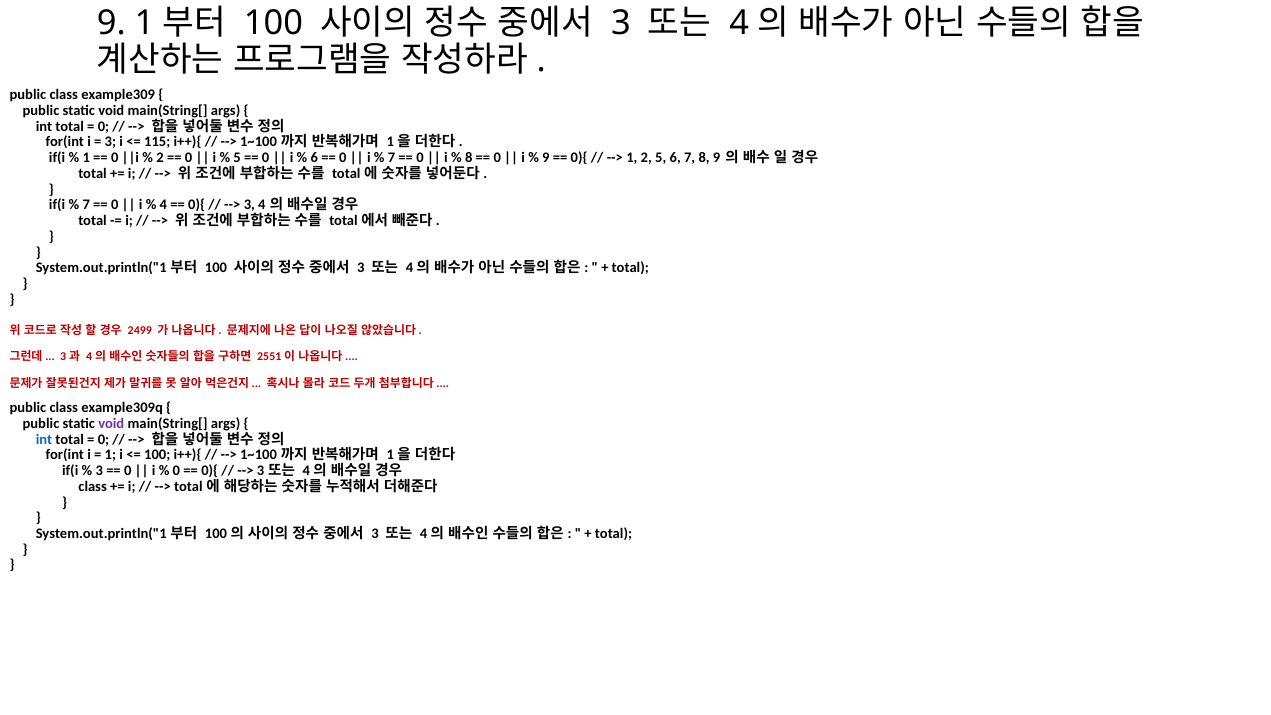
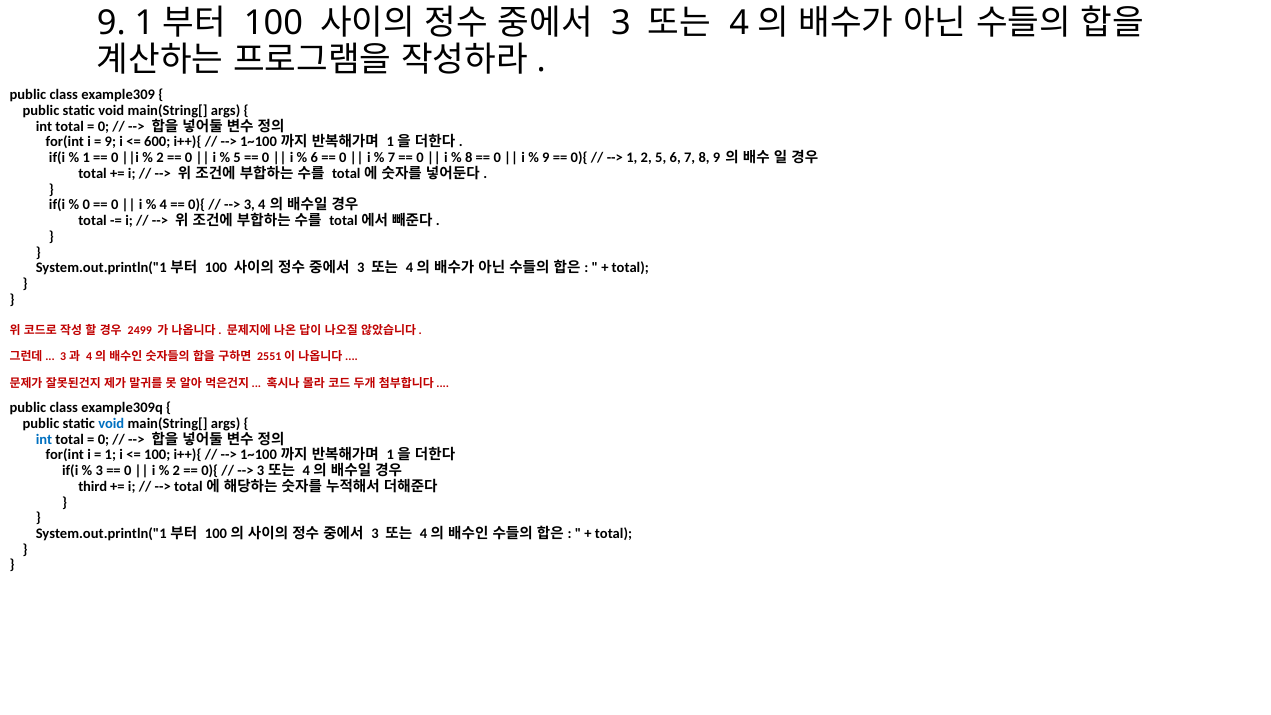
3 at (110, 142): 3 -> 9
115: 115 -> 600
7 at (86, 205): 7 -> 0
void at (111, 424) colour: purple -> blue
0 at (176, 471): 0 -> 2
class at (93, 486): class -> third
